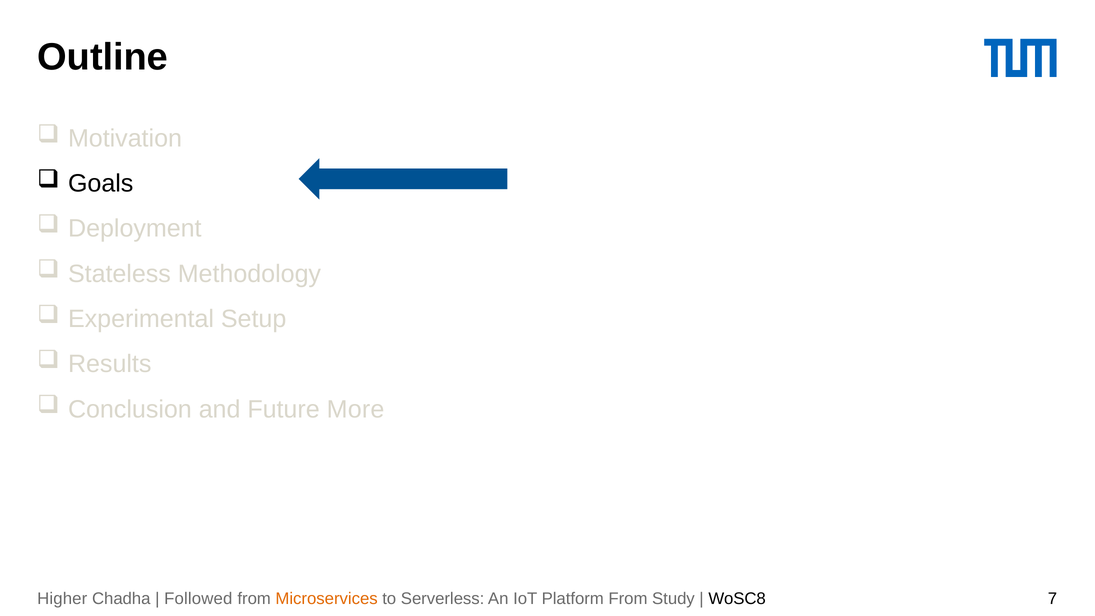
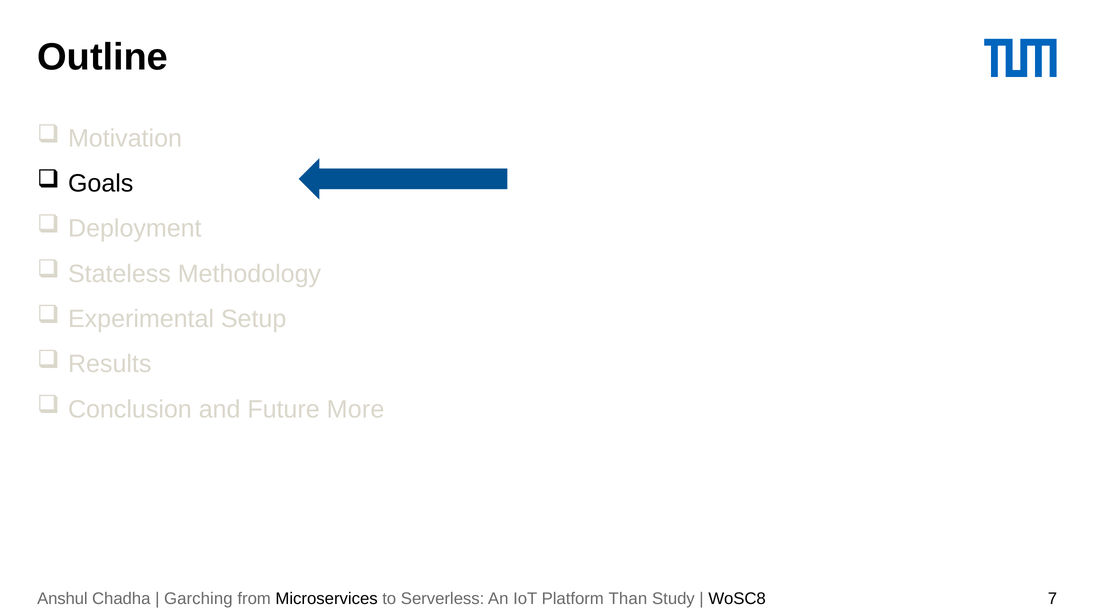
Higher: Higher -> Anshul
Followed: Followed -> Garching
Microservices colour: orange -> black
Platform From: From -> Than
